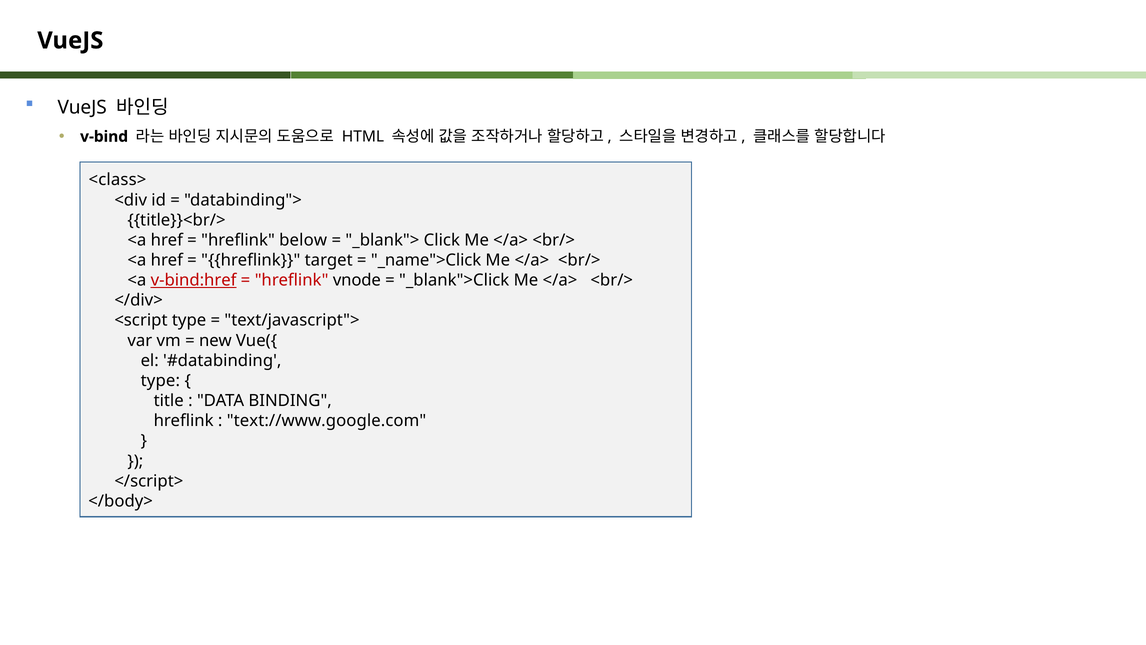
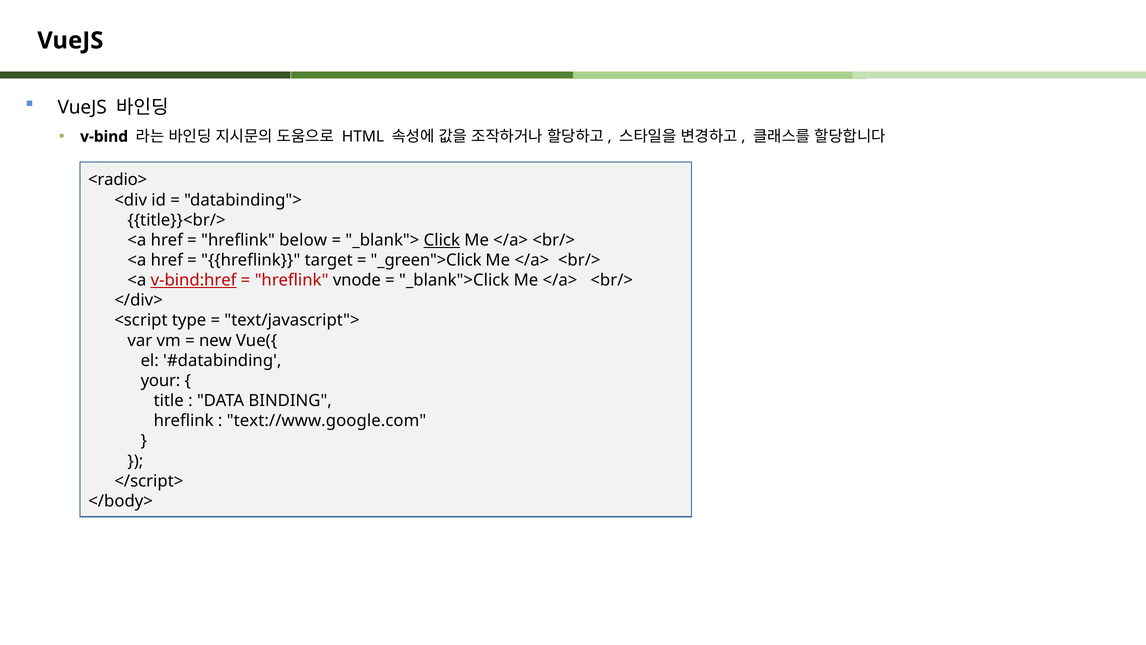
<class>: <class> -> <radio>
Click underline: none -> present
_name">Click: _name">Click -> _green">Click
type at (160, 380): type -> your
